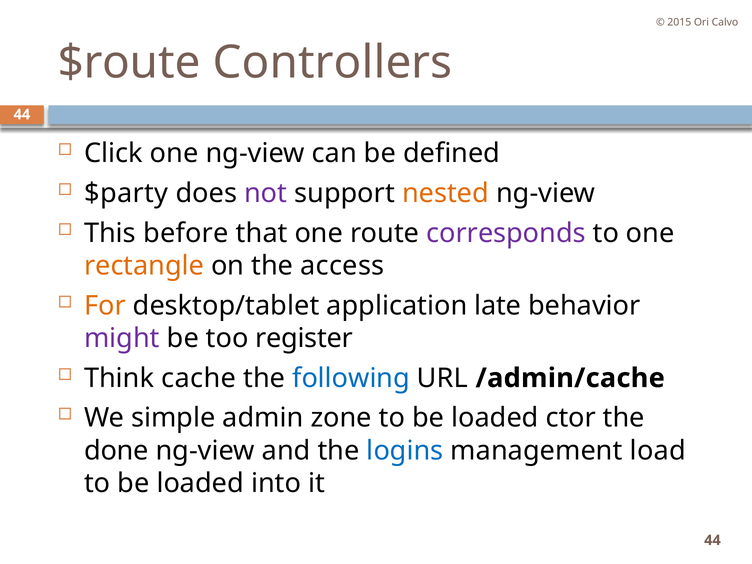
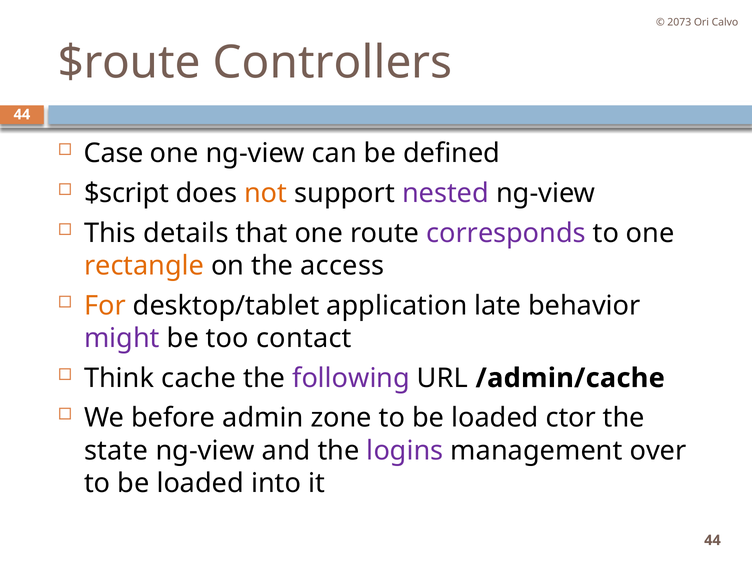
2015: 2015 -> 2073
Click: Click -> Case
$party: $party -> $script
not colour: purple -> orange
nested colour: orange -> purple
before: before -> details
register: register -> contact
following colour: blue -> purple
simple: simple -> before
done: done -> state
logins colour: blue -> purple
load: load -> over
